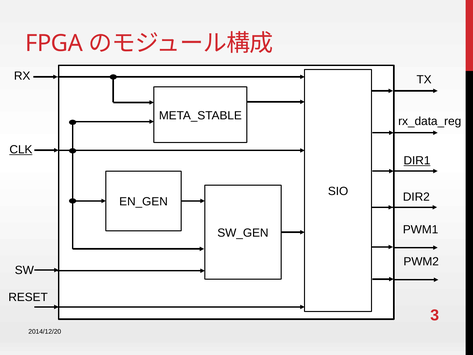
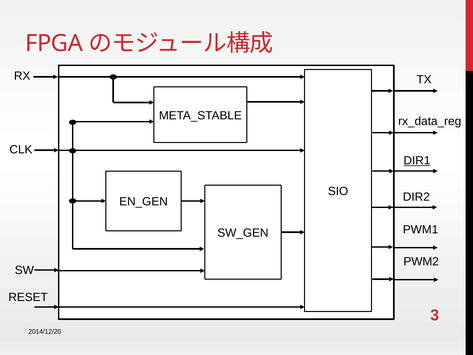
CLK underline: present -> none
